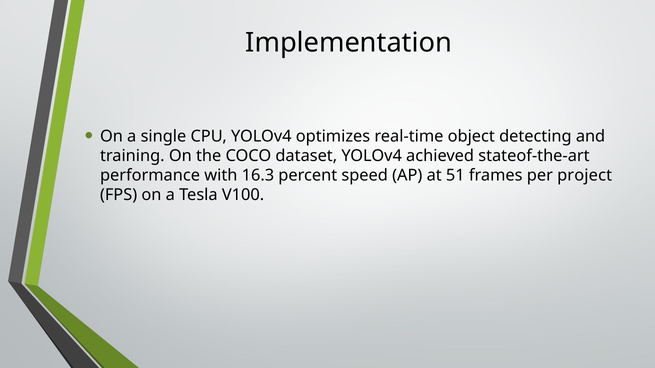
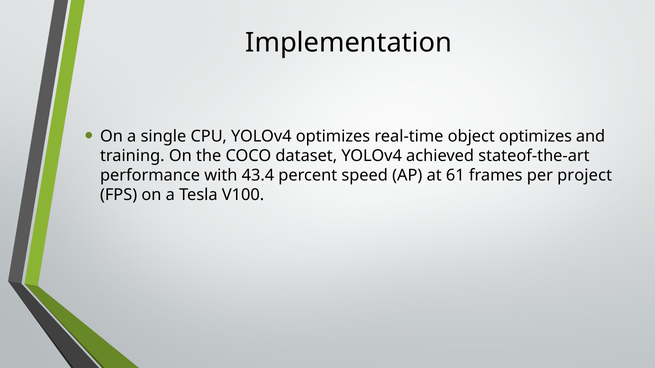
object detecting: detecting -> optimizes
16.3: 16.3 -> 43.4
51: 51 -> 61
